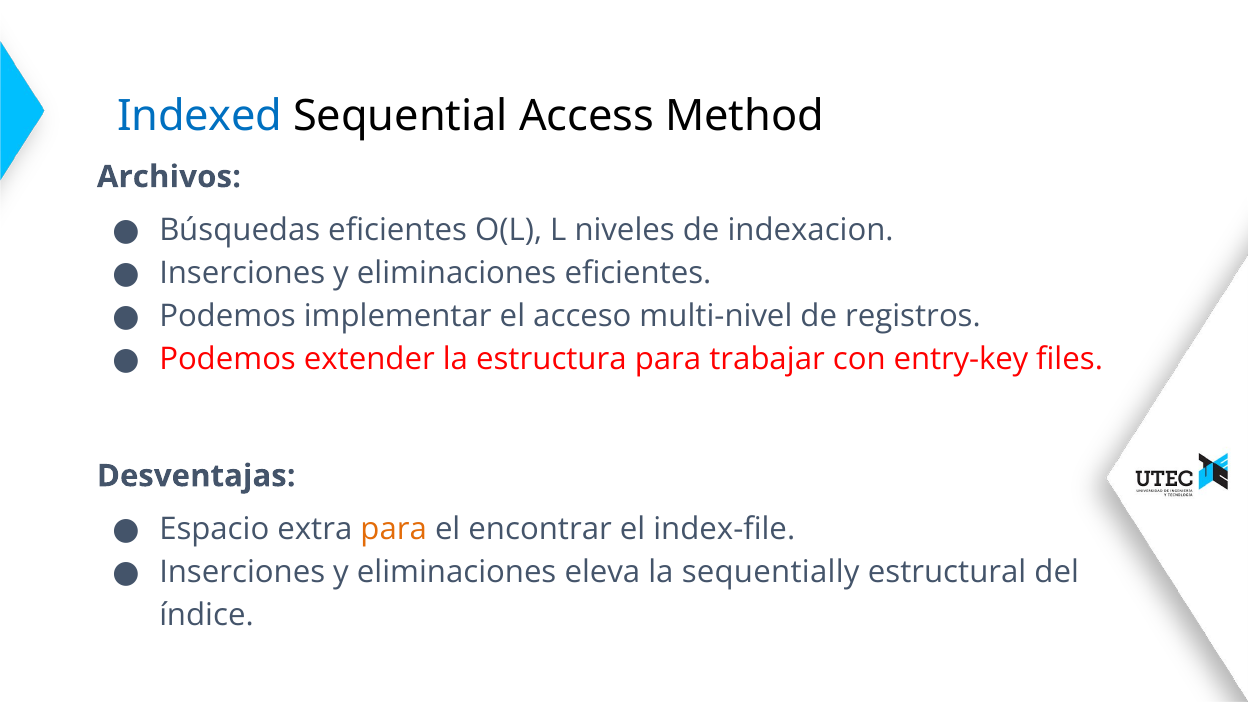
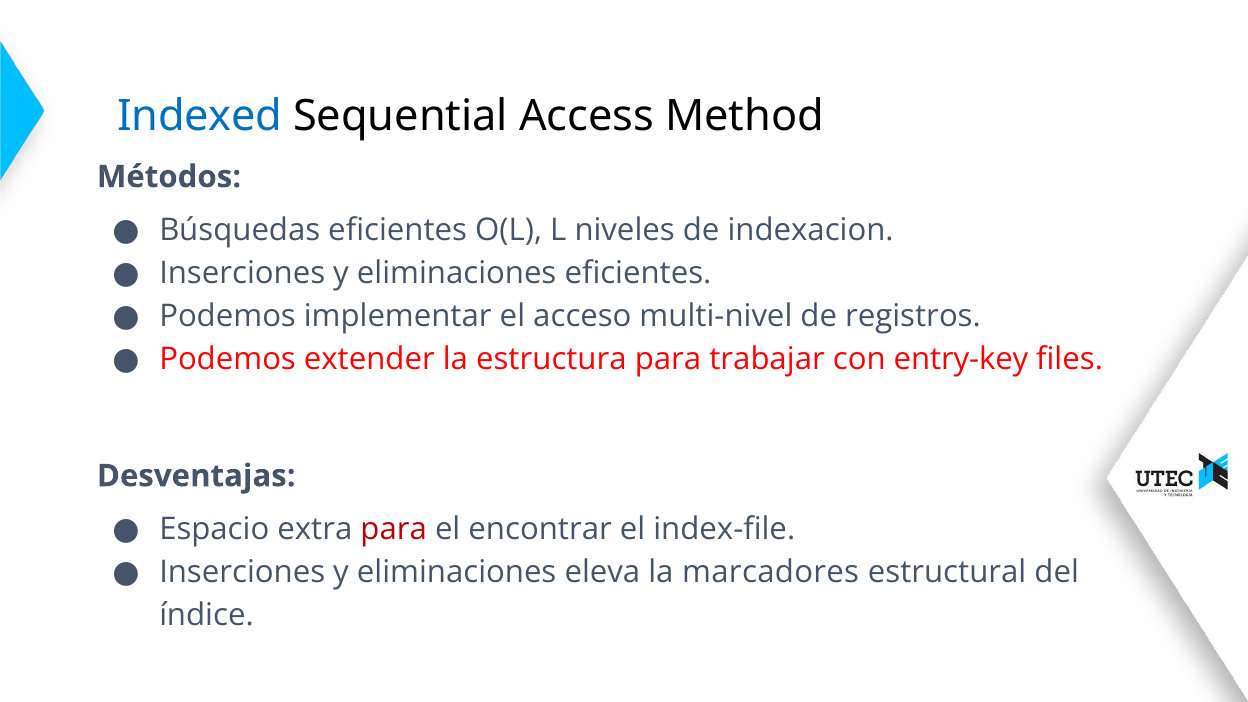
Archivos: Archivos -> Métodos
para at (394, 529) colour: orange -> red
sequentially: sequentially -> marcadores
